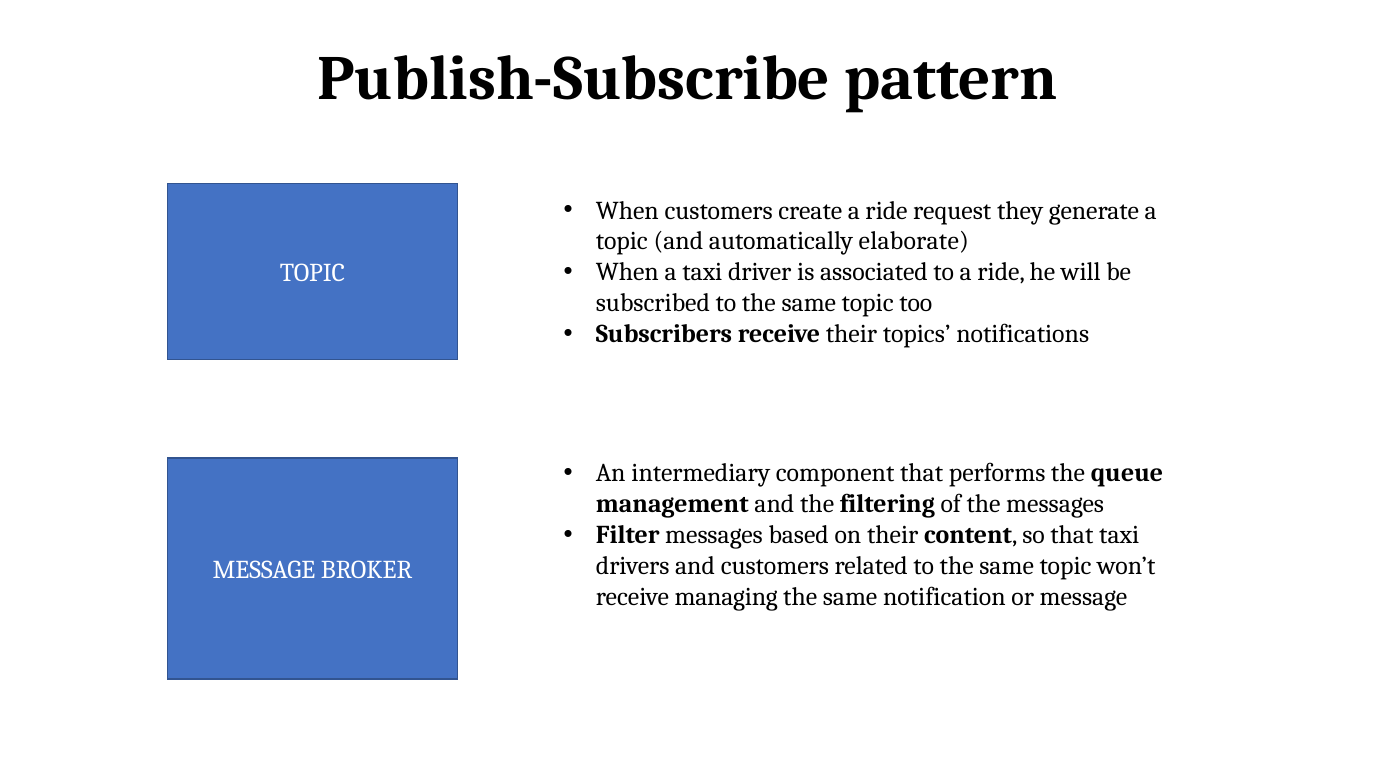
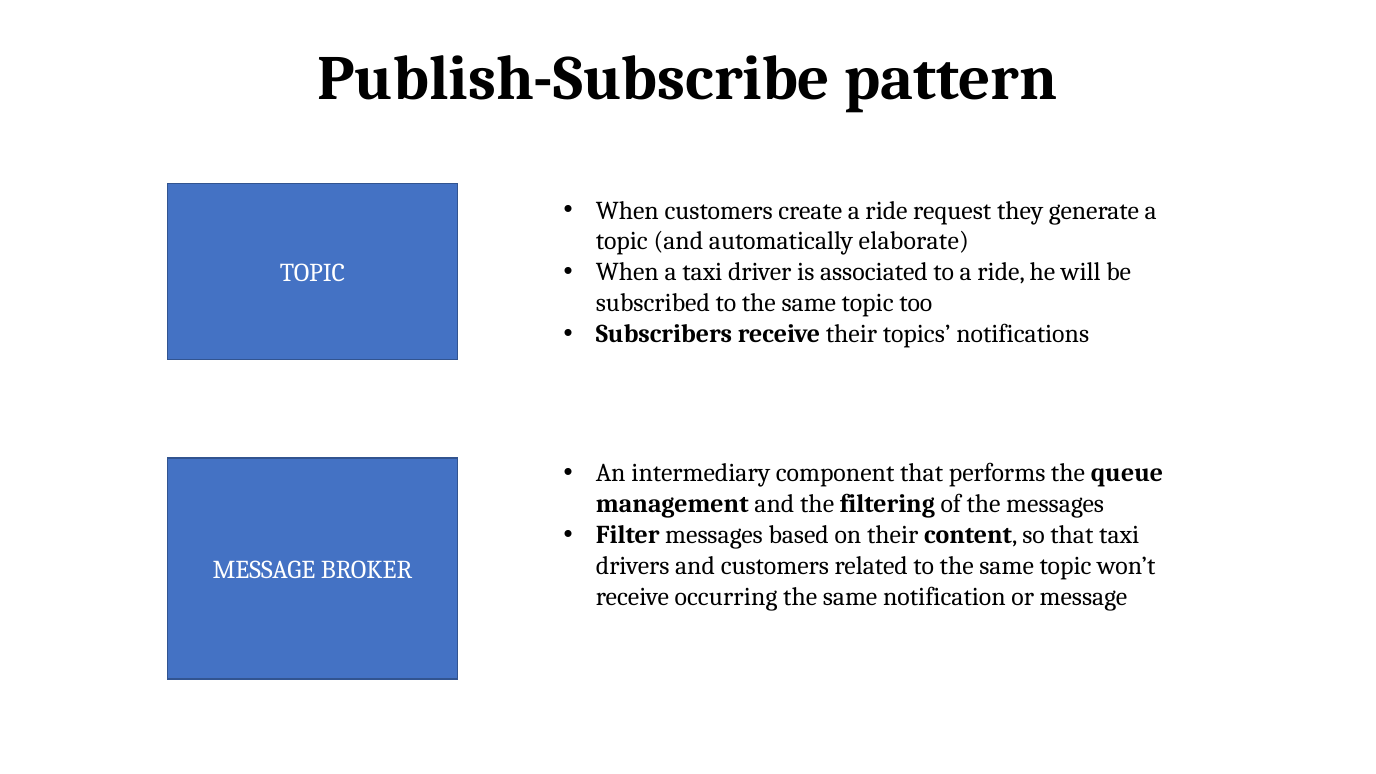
managing: managing -> occurring
